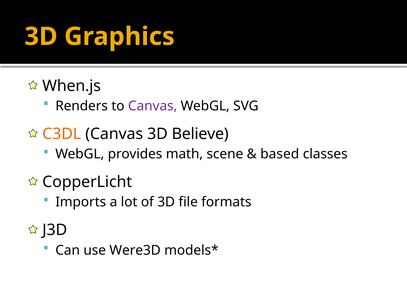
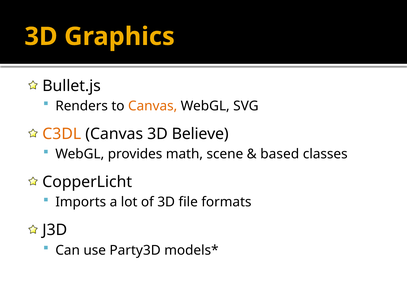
When.js: When.js -> Bullet.js
Canvas at (153, 106) colour: purple -> orange
Were3D: Were3D -> Party3D
